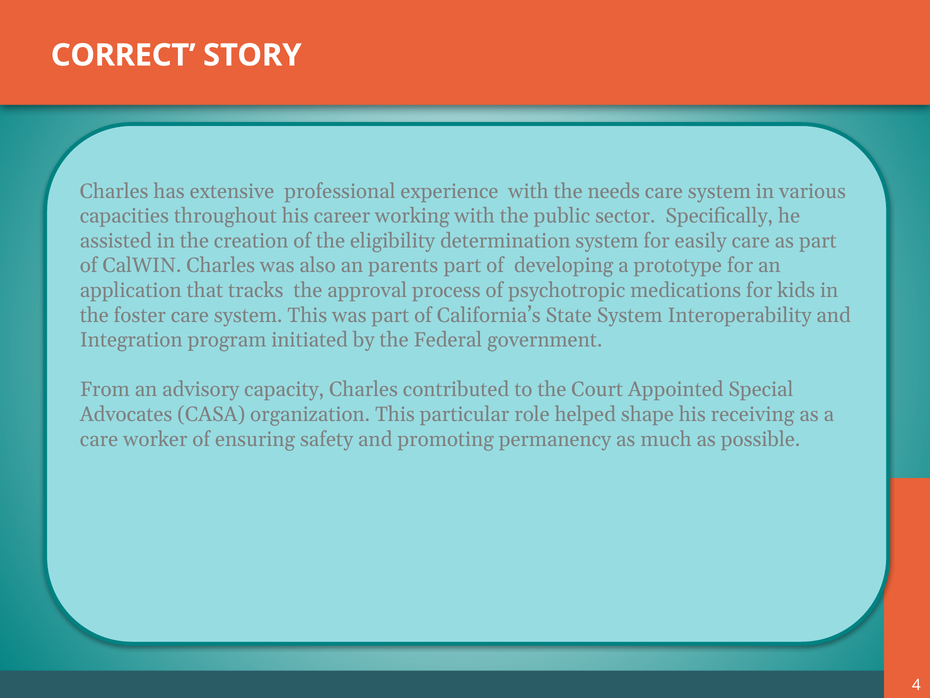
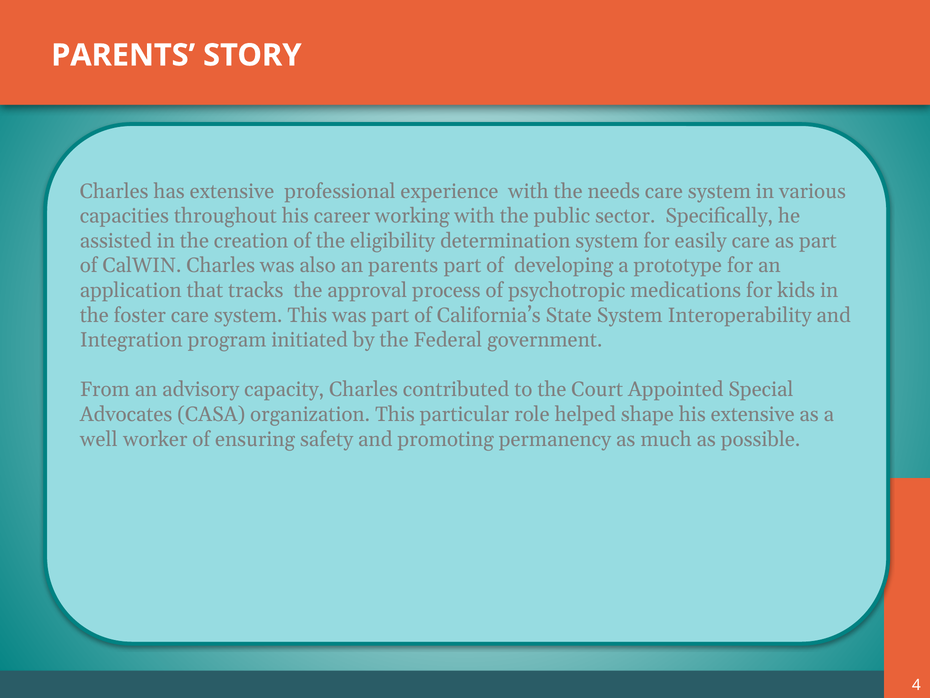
CORRECT at (123, 55): CORRECT -> PARENTS
his receiving: receiving -> extensive
care at (99, 439): care -> well
